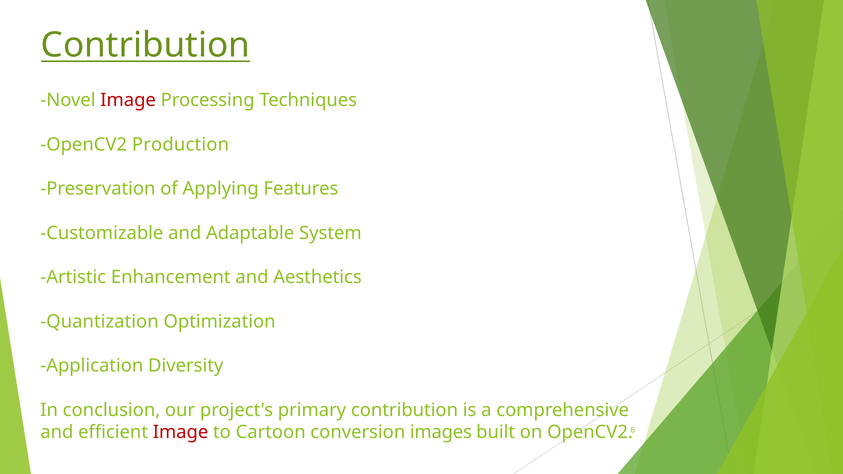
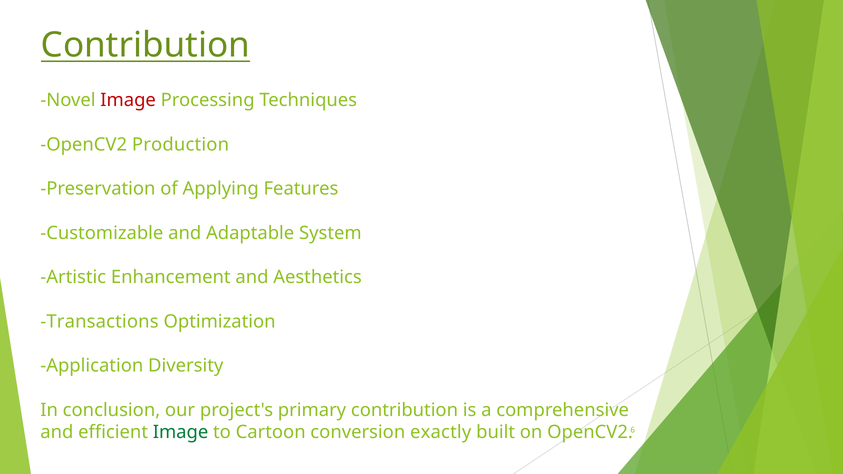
Quantization: Quantization -> Transactions
Image at (181, 432) colour: red -> green
images: images -> exactly
